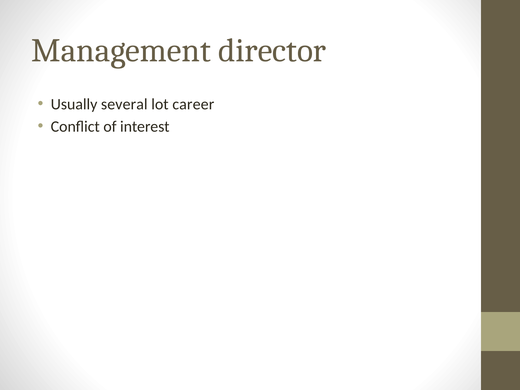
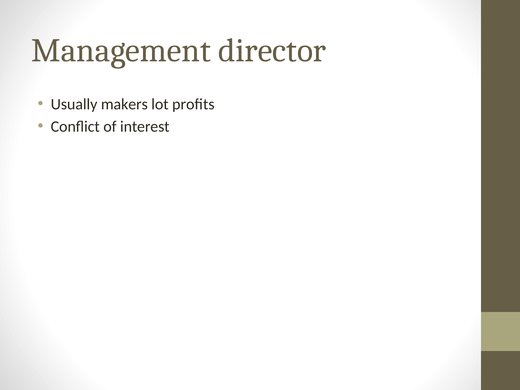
several: several -> makers
career: career -> proﬁts
